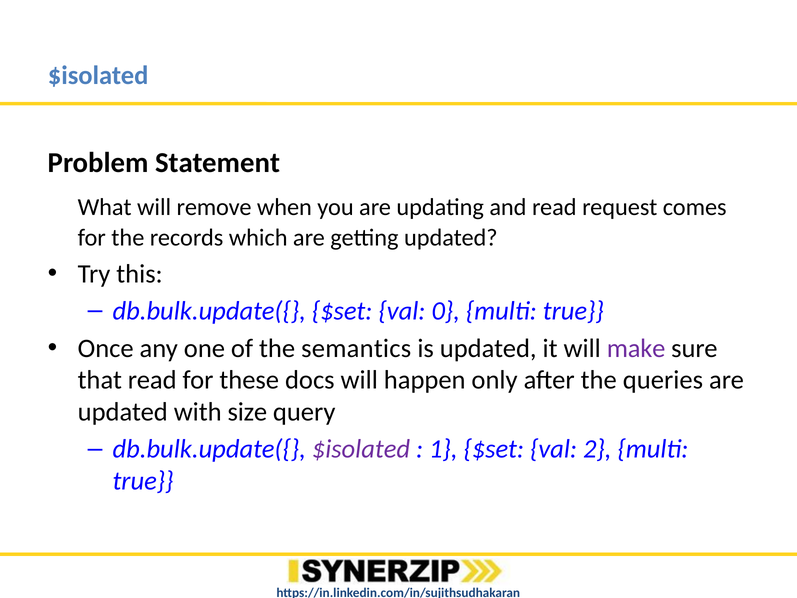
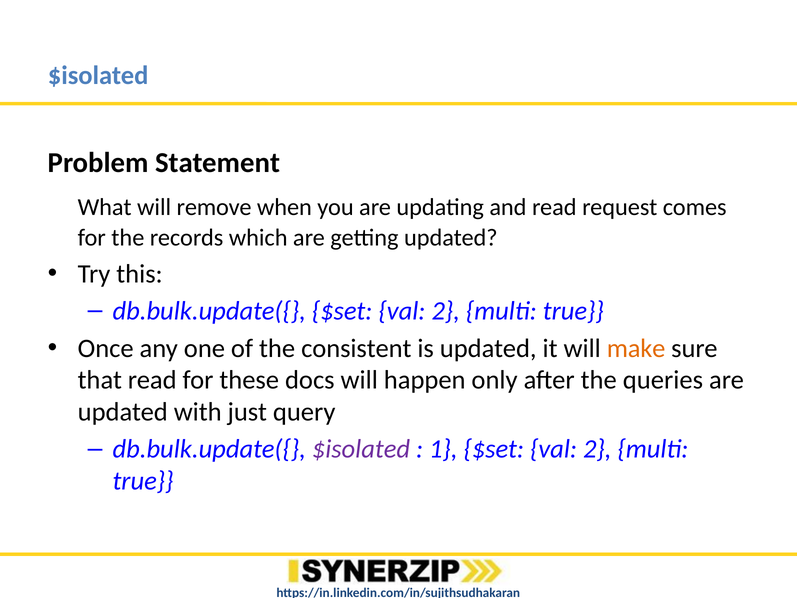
db.bulk.update({ $set val 0: 0 -> 2
semantics: semantics -> consistent
make colour: purple -> orange
size: size -> just
